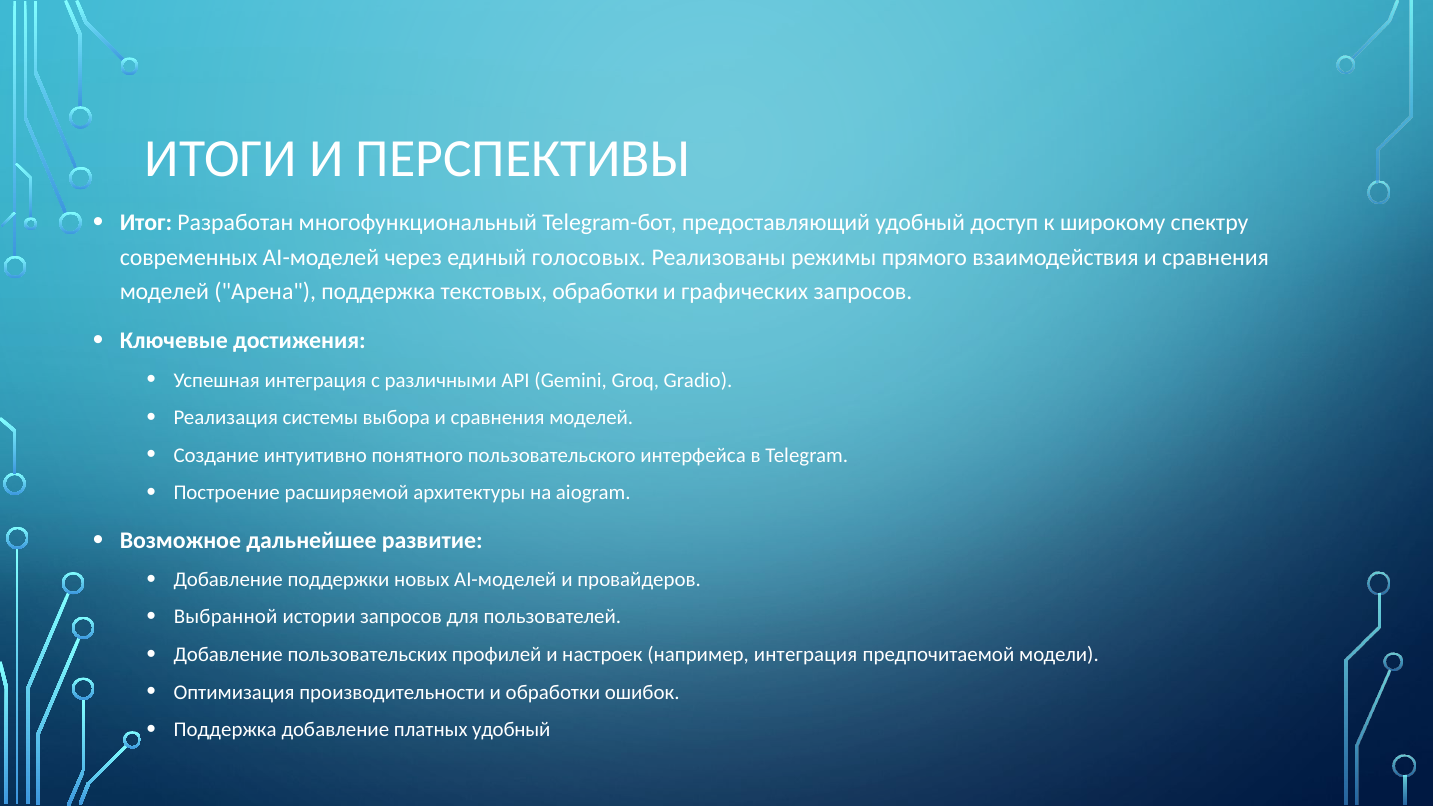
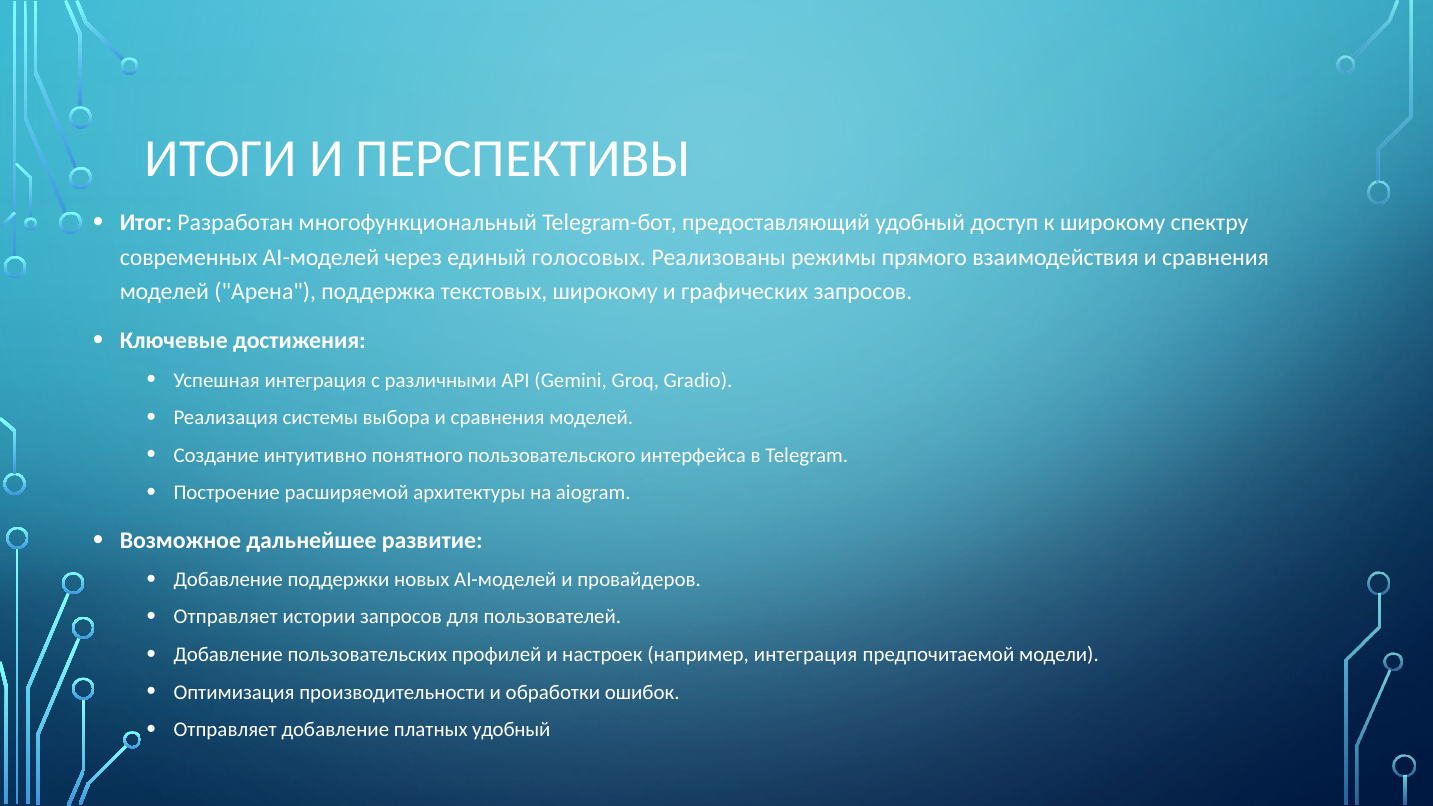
текстовых обработки: обработки -> широкому
Выбранной at (226, 617): Выбранной -> Отправляет
Поддержка at (225, 730): Поддержка -> Отправляет
